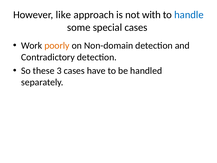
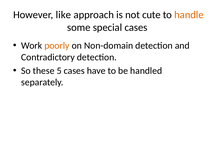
with: with -> cute
handle colour: blue -> orange
3: 3 -> 5
